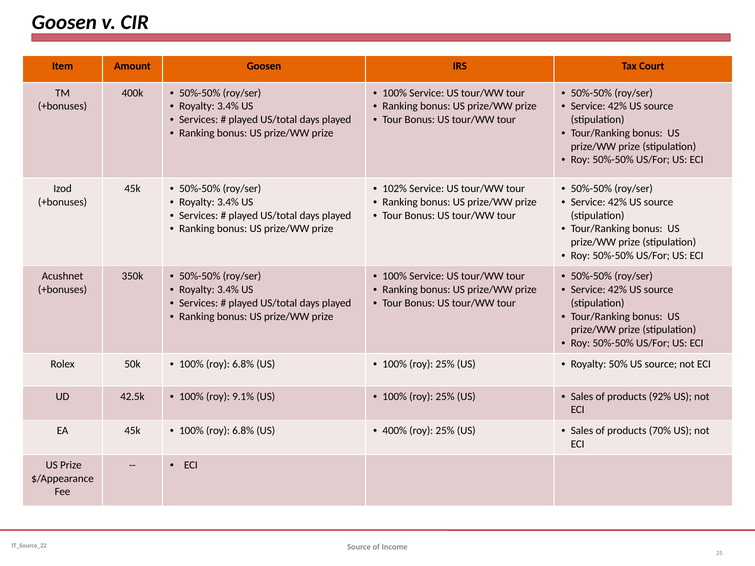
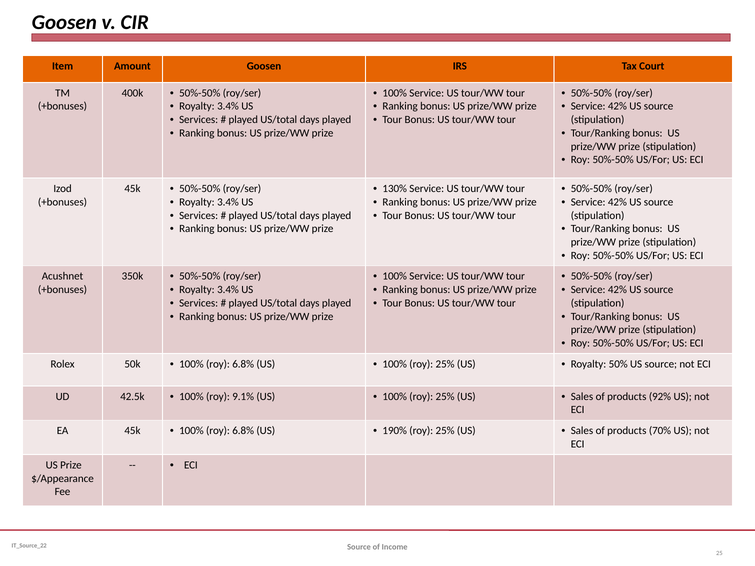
102%: 102% -> 130%
400%: 400% -> 190%
